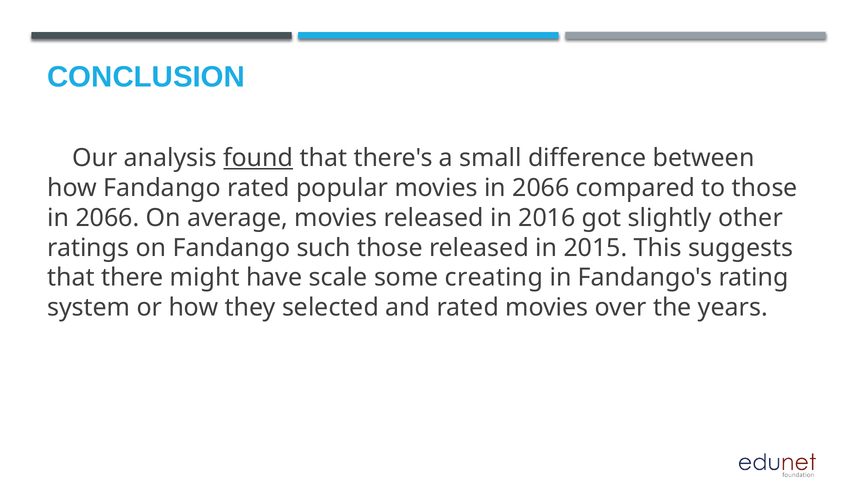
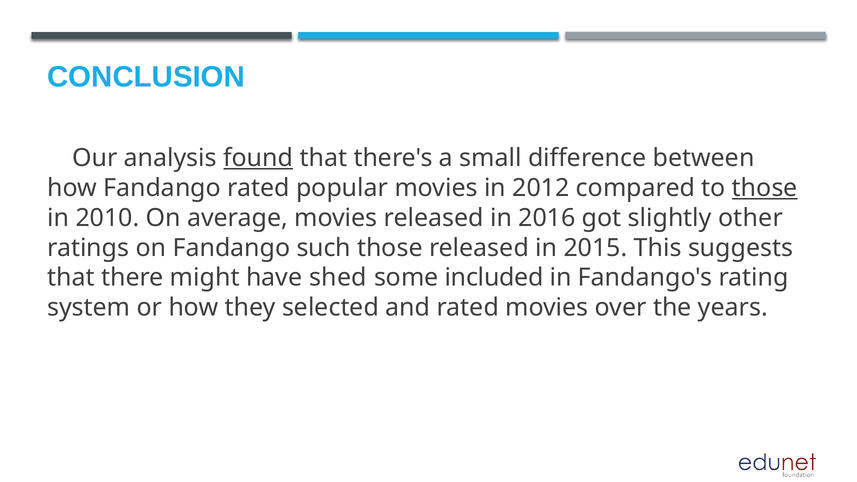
movies in 2066: 2066 -> 2012
those at (765, 188) underline: none -> present
2066 at (107, 218): 2066 -> 2010
scale: scale -> shed
creating: creating -> included
